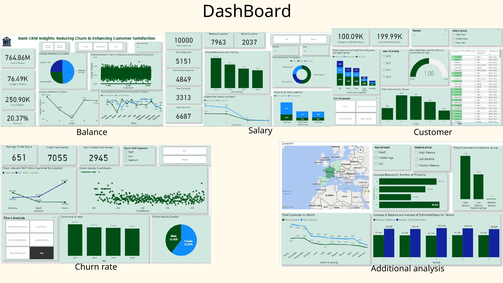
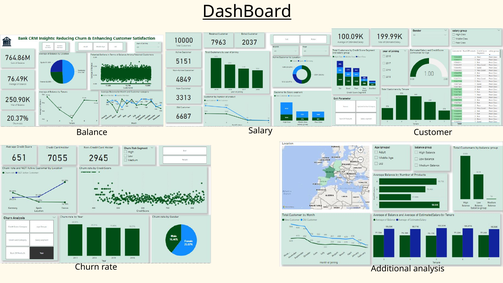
DashBoard underline: none -> present
